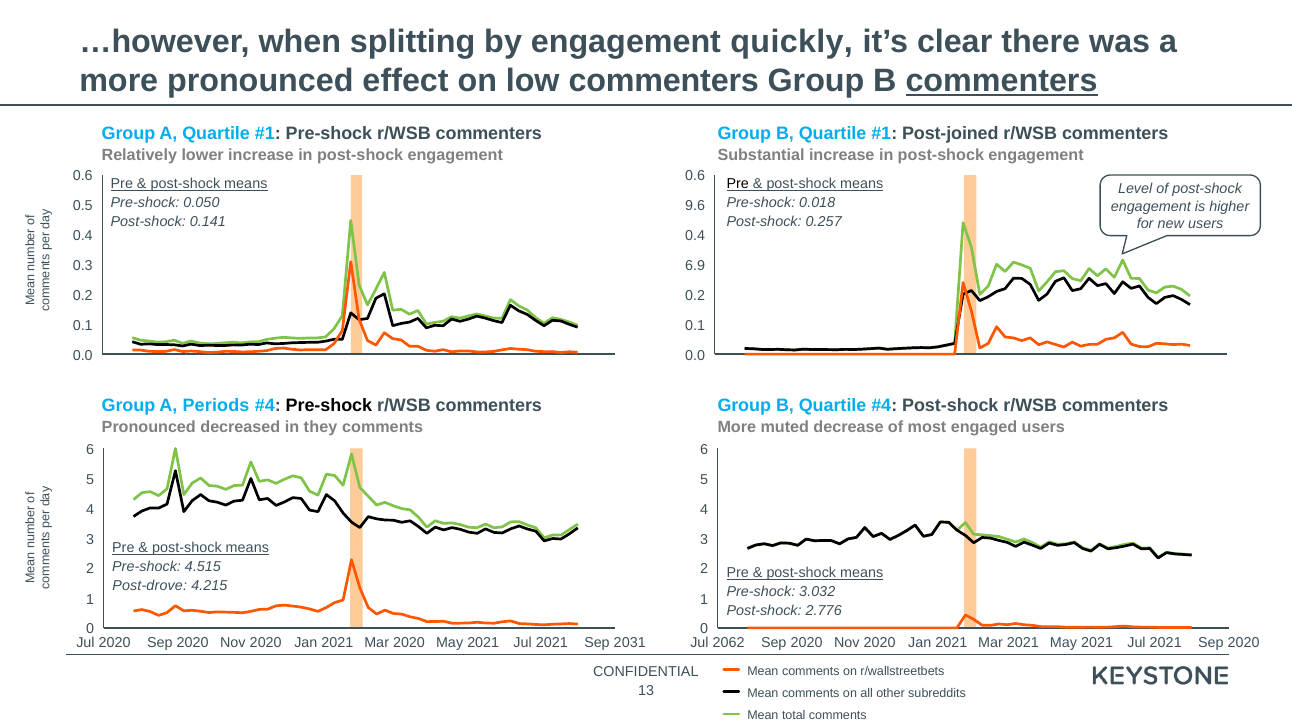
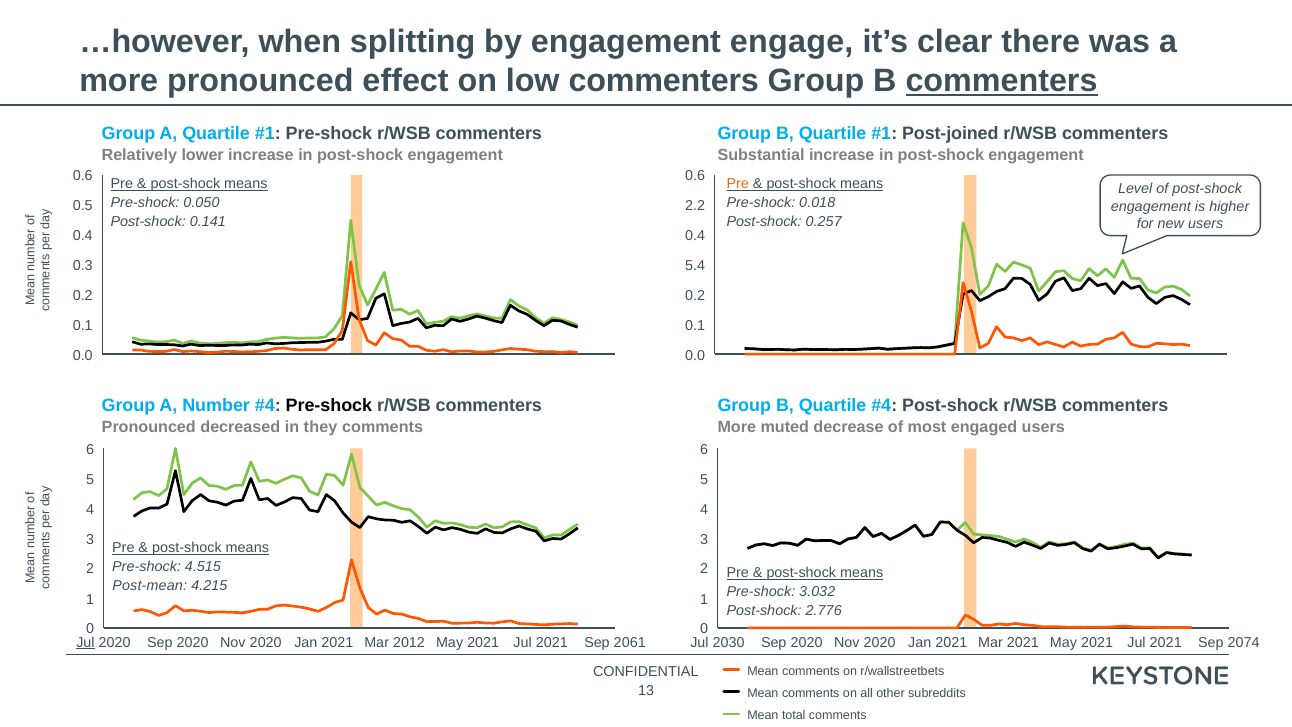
quickly: quickly -> engage
Pre at (738, 184) colour: black -> orange
9.6: 9.6 -> 2.2
6.9: 6.9 -> 5.4
Periods: Periods -> Number
Post-drove: Post-drove -> Post-mean
Jul at (85, 642) underline: none -> present
Mar 2020: 2020 -> 2012
2031: 2031 -> 2061
2062: 2062 -> 2030
2021 Sep 2020: 2020 -> 2074
